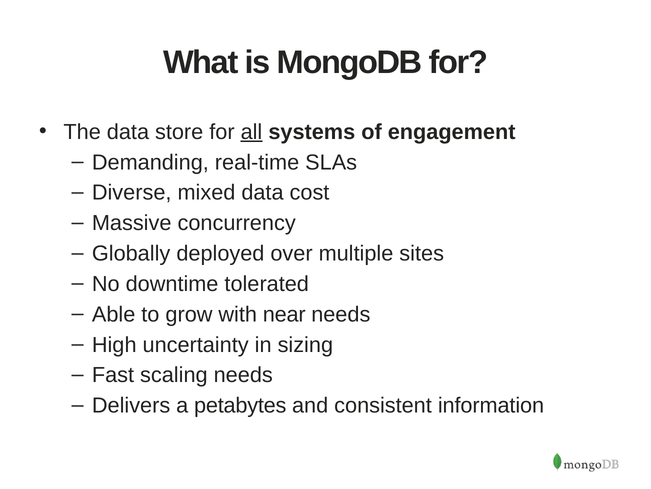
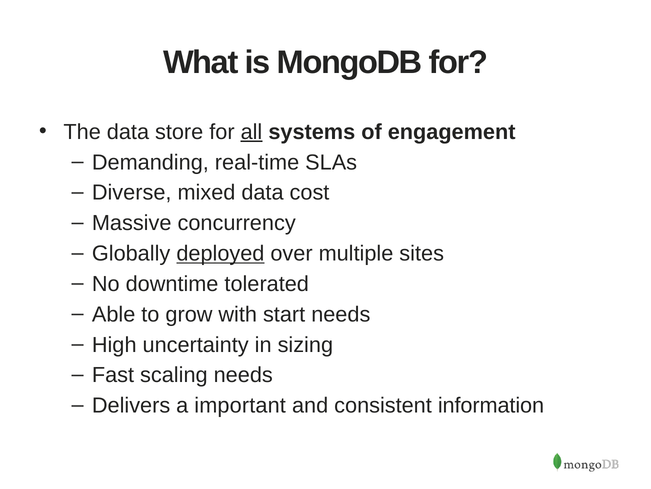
deployed underline: none -> present
near: near -> start
petabytes: petabytes -> important
